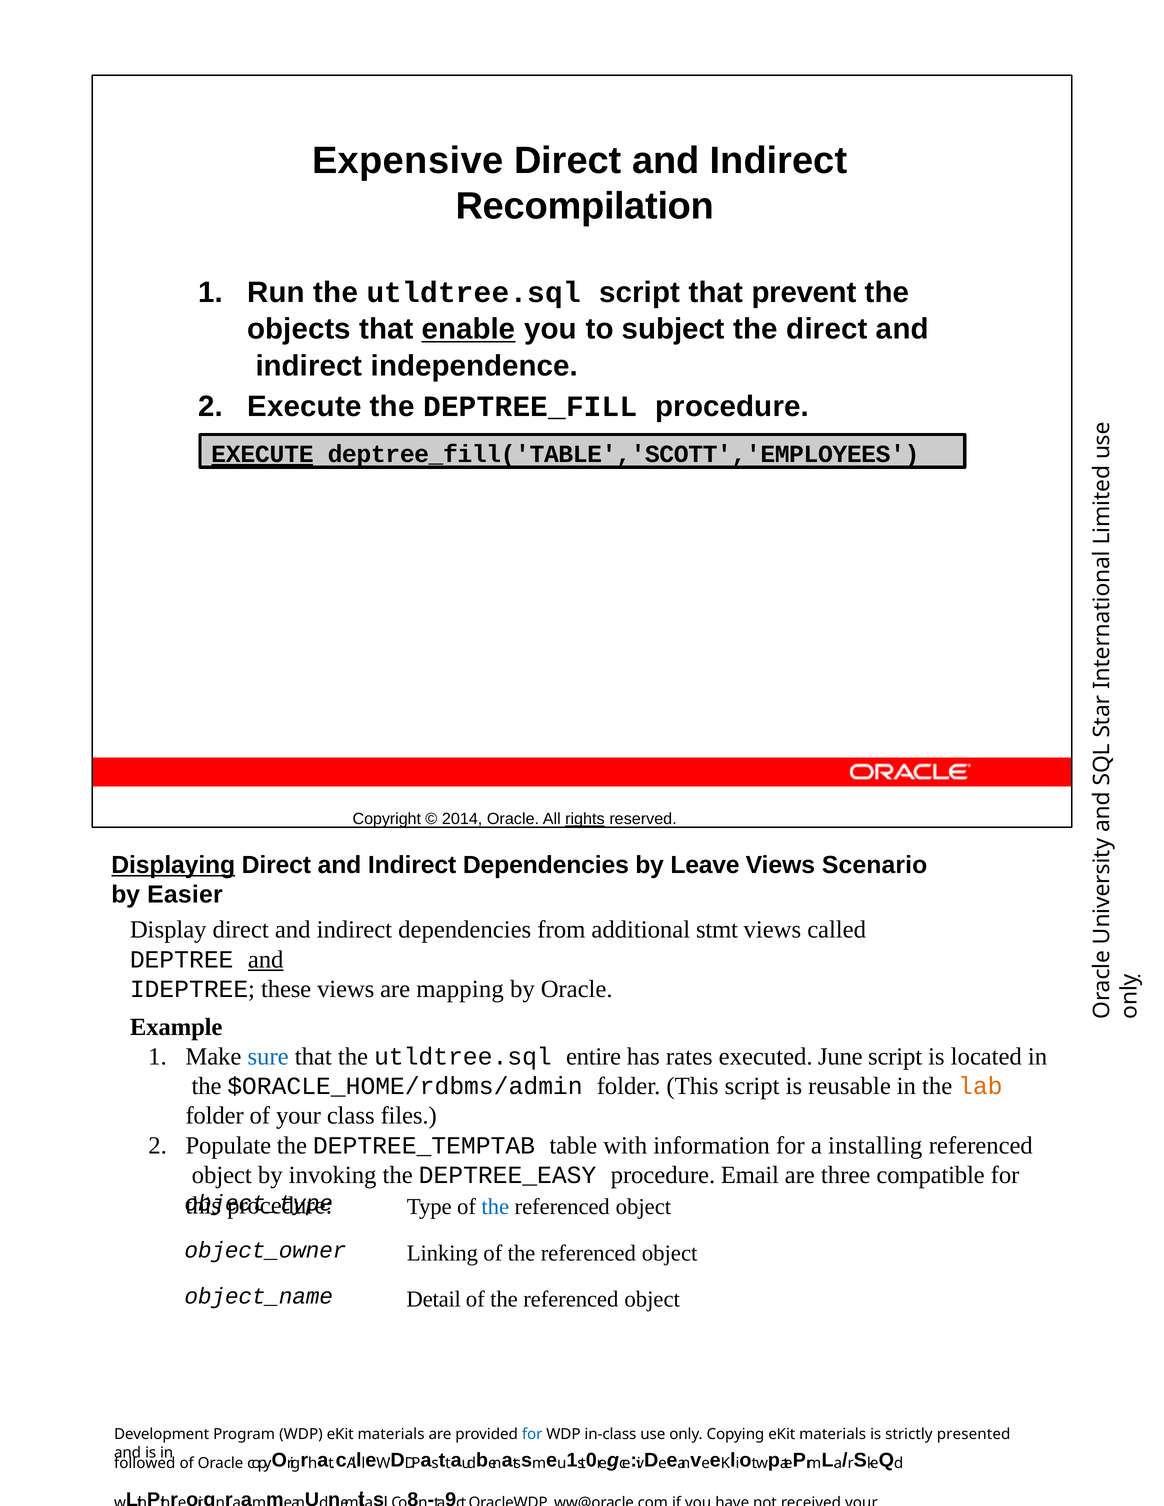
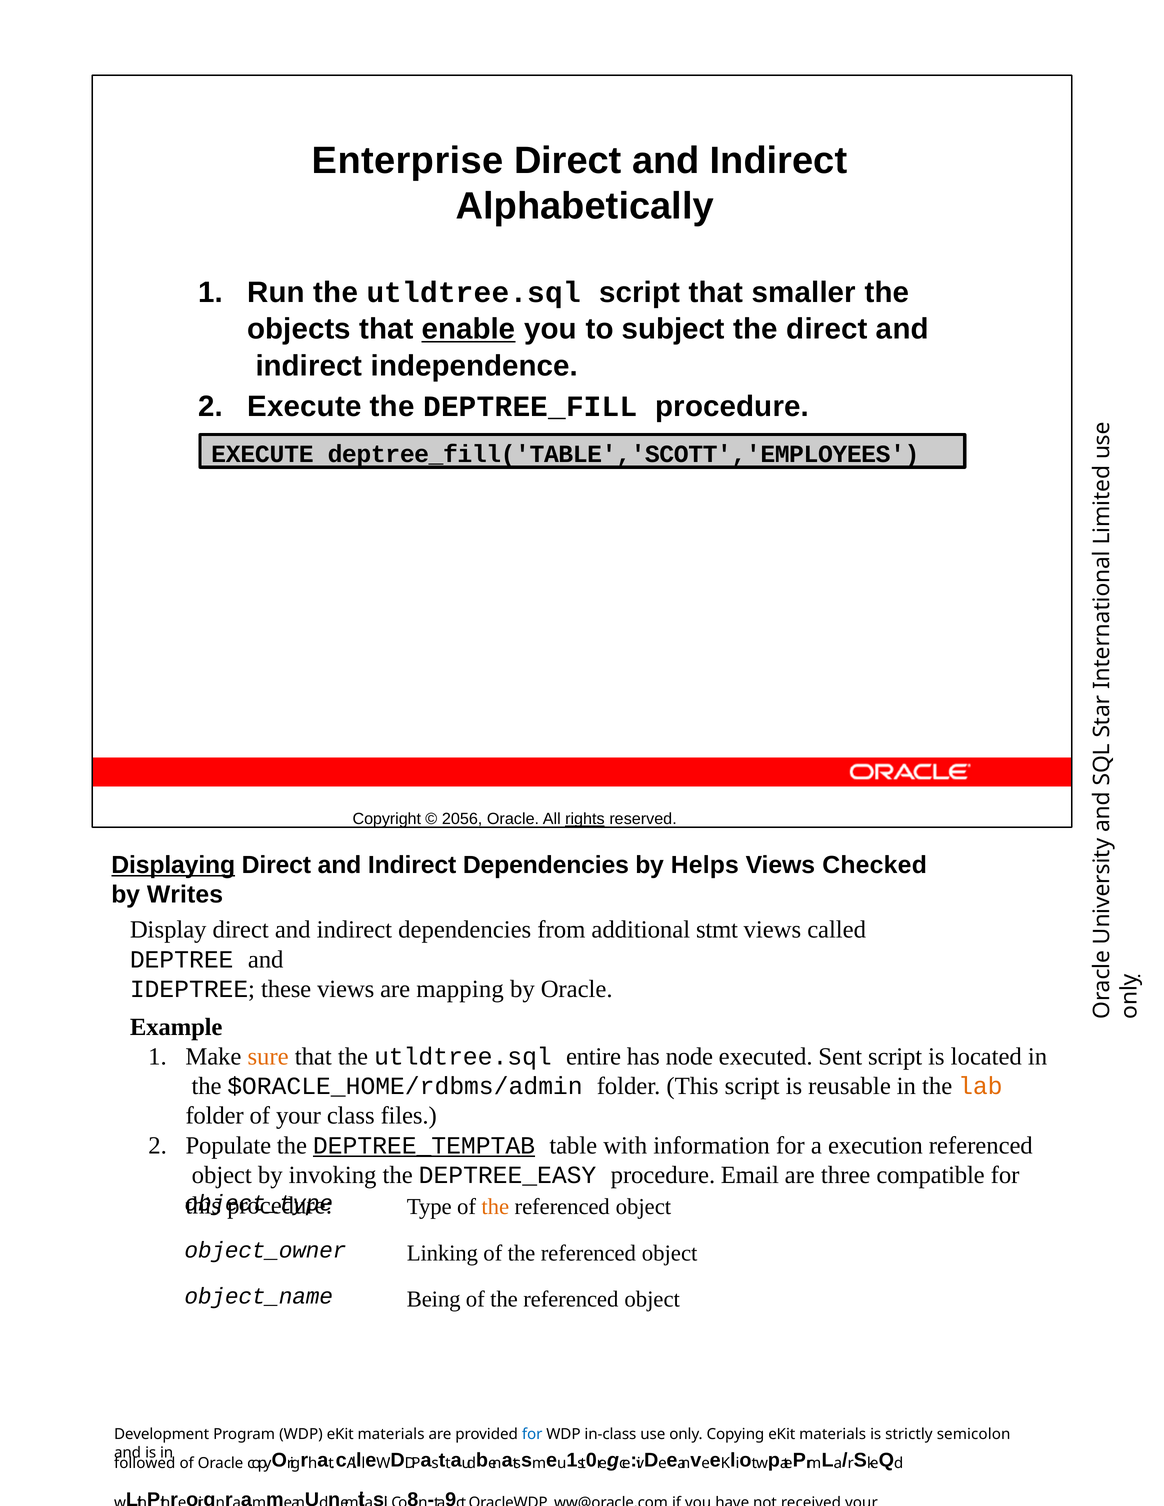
Expensive: Expensive -> Enterprise
Recompilation: Recompilation -> Alphabetically
prevent: prevent -> smaller
EXECUTE at (262, 454) underline: present -> none
2014: 2014 -> 2056
Leave: Leave -> Helps
Scenario: Scenario -> Checked
Easier: Easier -> Writes
and at (266, 960) underline: present -> none
sure colour: blue -> orange
rates: rates -> node
June: June -> Sent
DEPTREE_TEMPTAB underline: none -> present
installing: installing -> execution
the at (495, 1207) colour: blue -> orange
Detail: Detail -> Being
presented: presented -> semicolon
